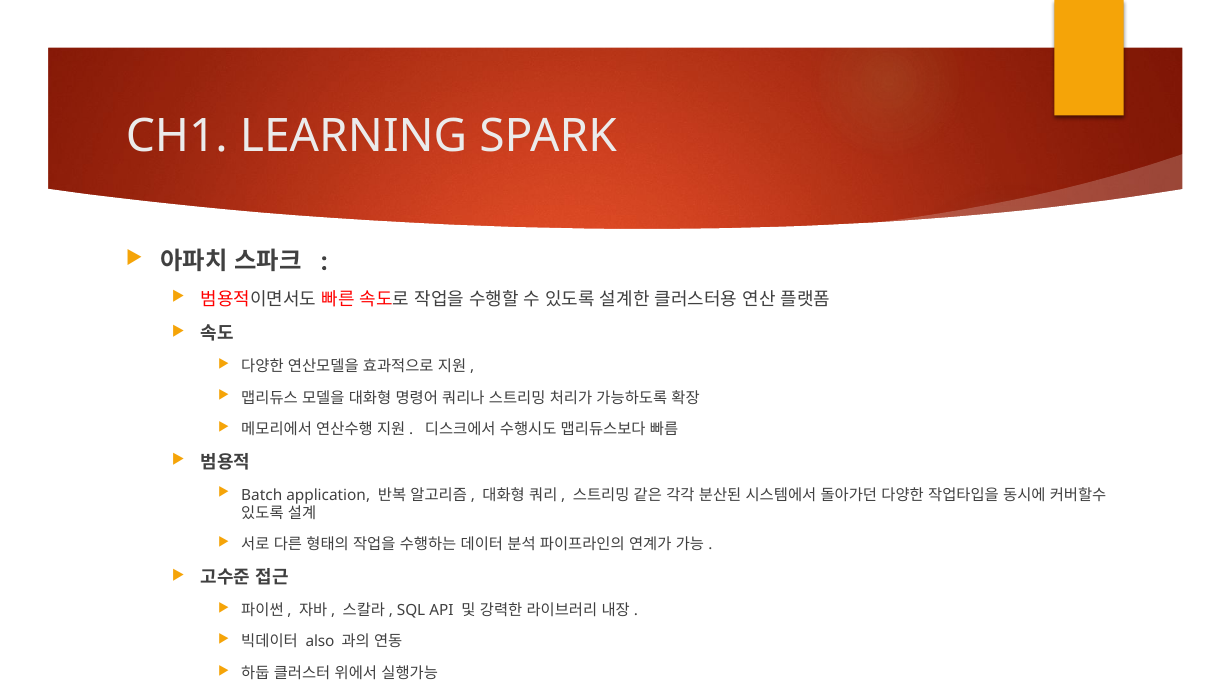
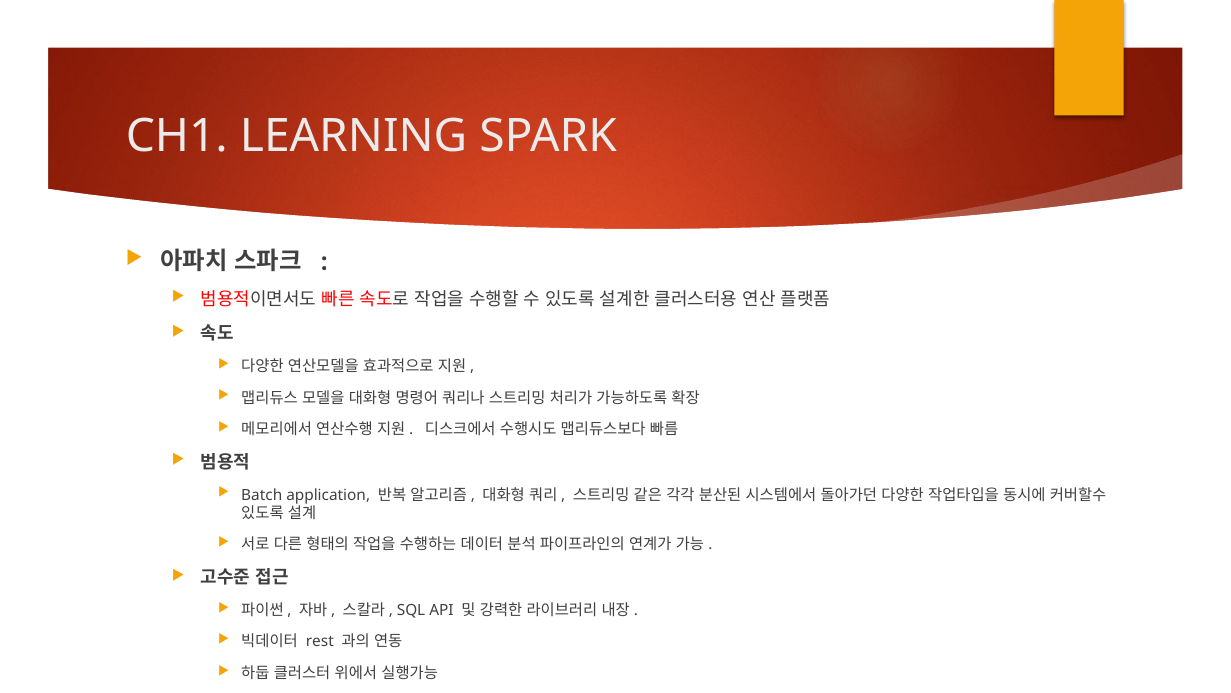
also: also -> rest
